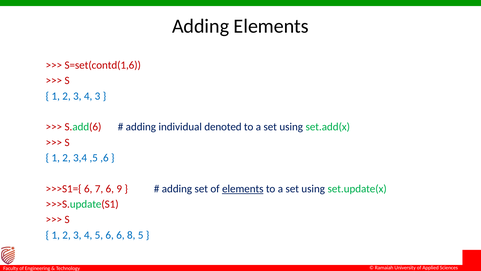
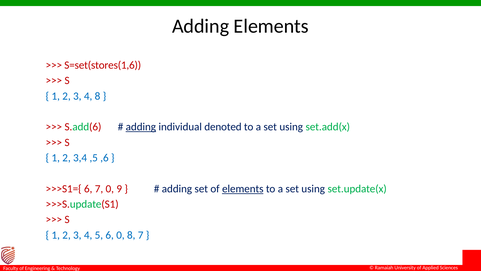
S=set(contd(1,6: S=set(contd(1,6 -> S=set(stores(1,6
4 3: 3 -> 8
adding at (141, 127) underline: none -> present
7 6: 6 -> 0
6 6: 6 -> 0
8 5: 5 -> 7
